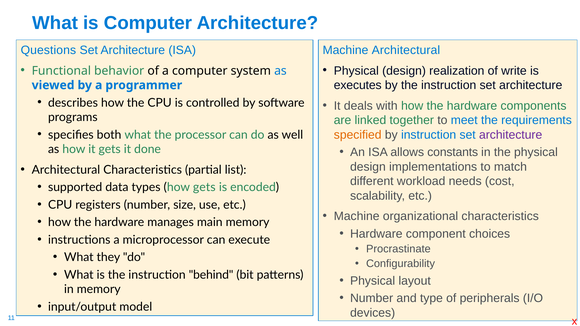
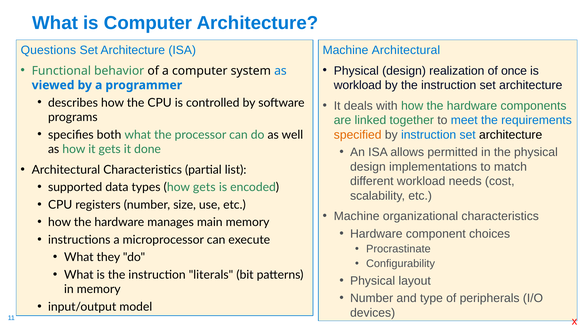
write: write -> once
executes at (358, 85): executes -> workload
architecture at (511, 135) colour: purple -> black
constants: constants -> permitted
behind: behind -> literals
